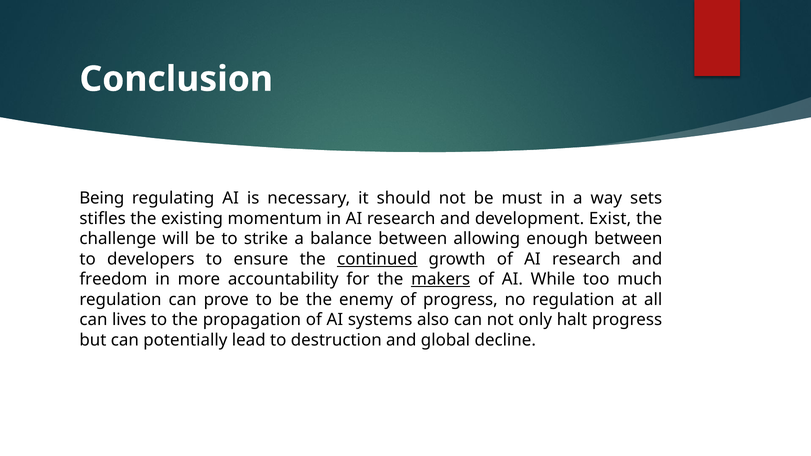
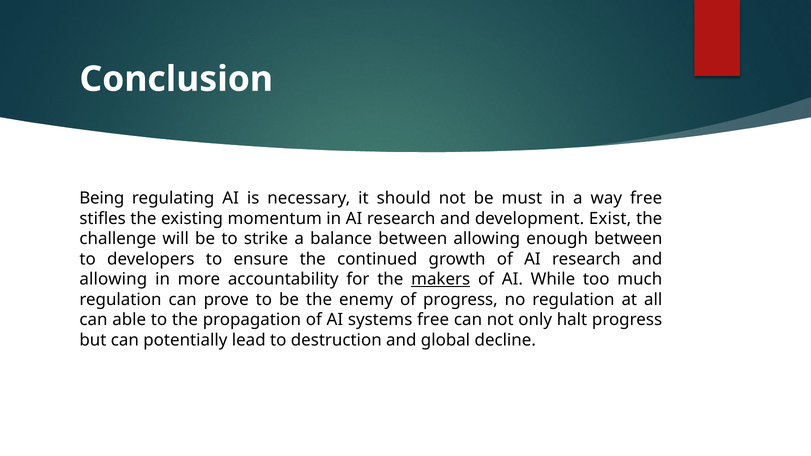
way sets: sets -> free
continued underline: present -> none
freedom at (113, 279): freedom -> allowing
lives: lives -> able
systems also: also -> free
